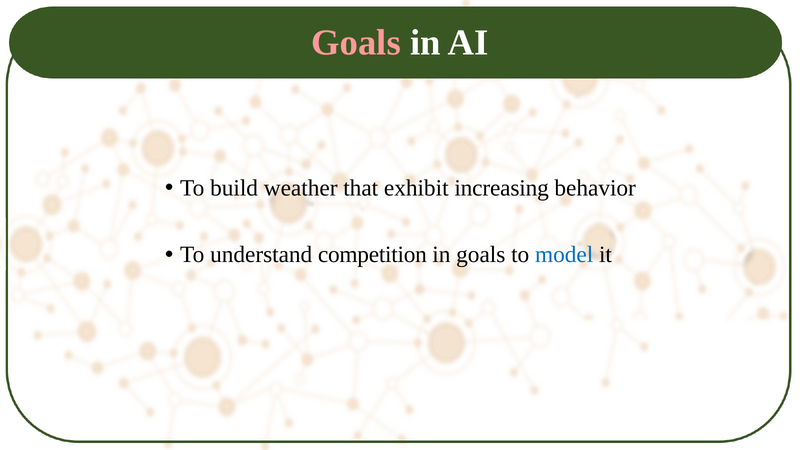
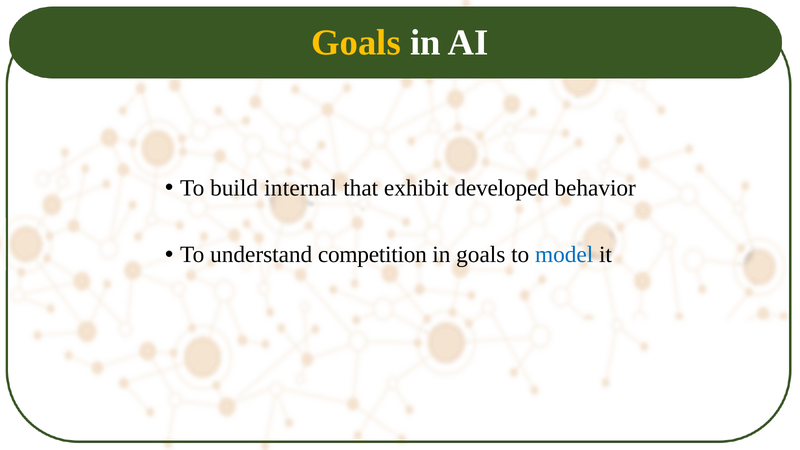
Goals at (356, 43) colour: pink -> yellow
weather: weather -> internal
increasing: increasing -> developed
